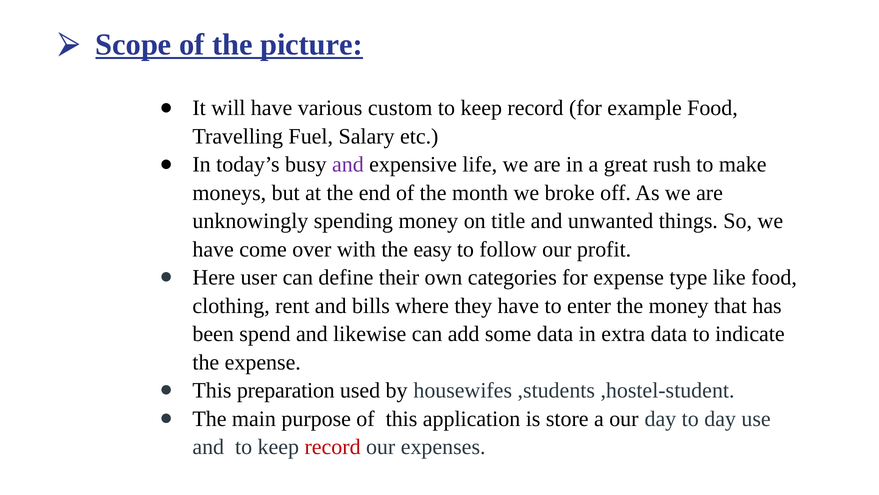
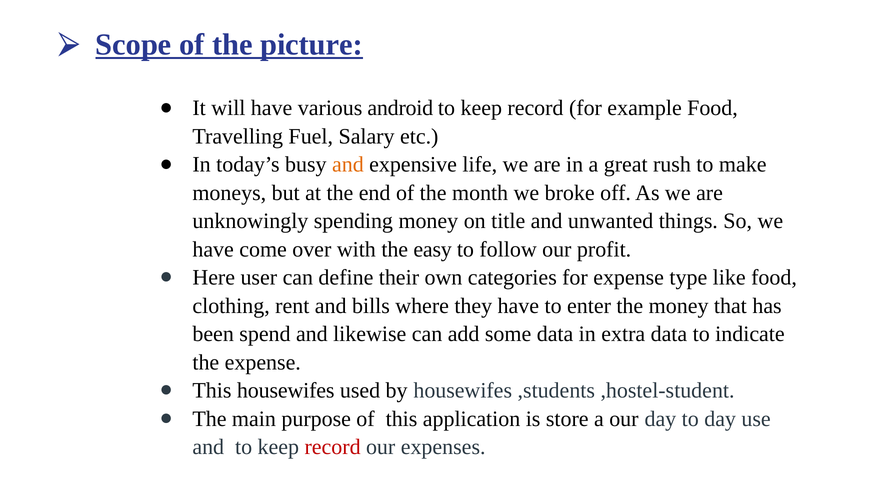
custom: custom -> android
and at (348, 164) colour: purple -> orange
This preparation: preparation -> housewifes
